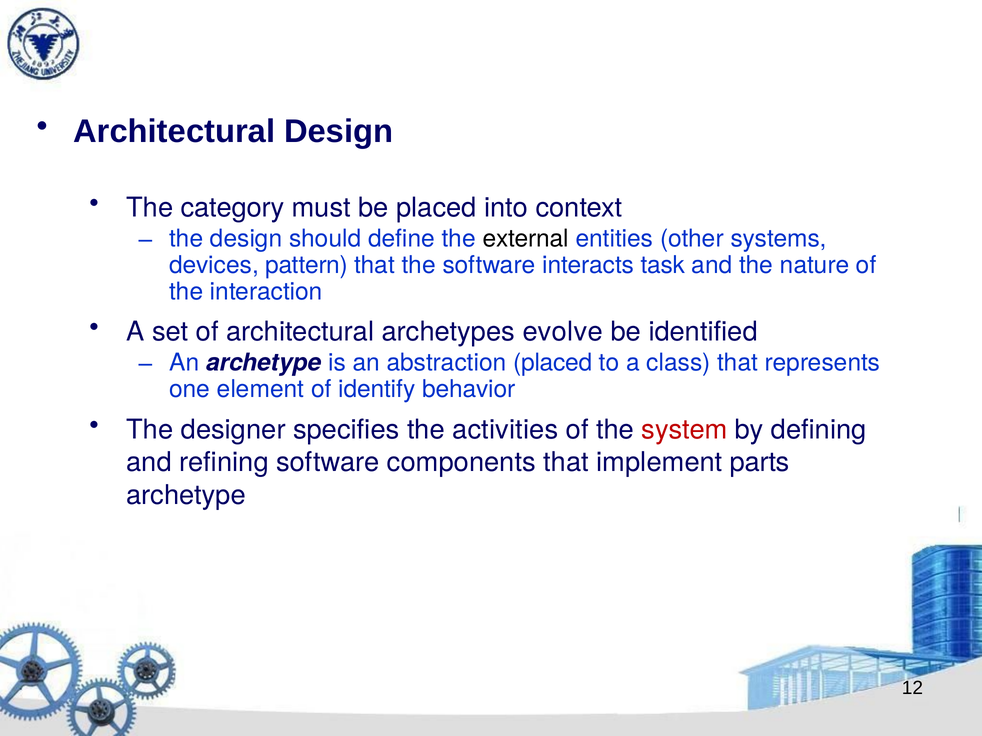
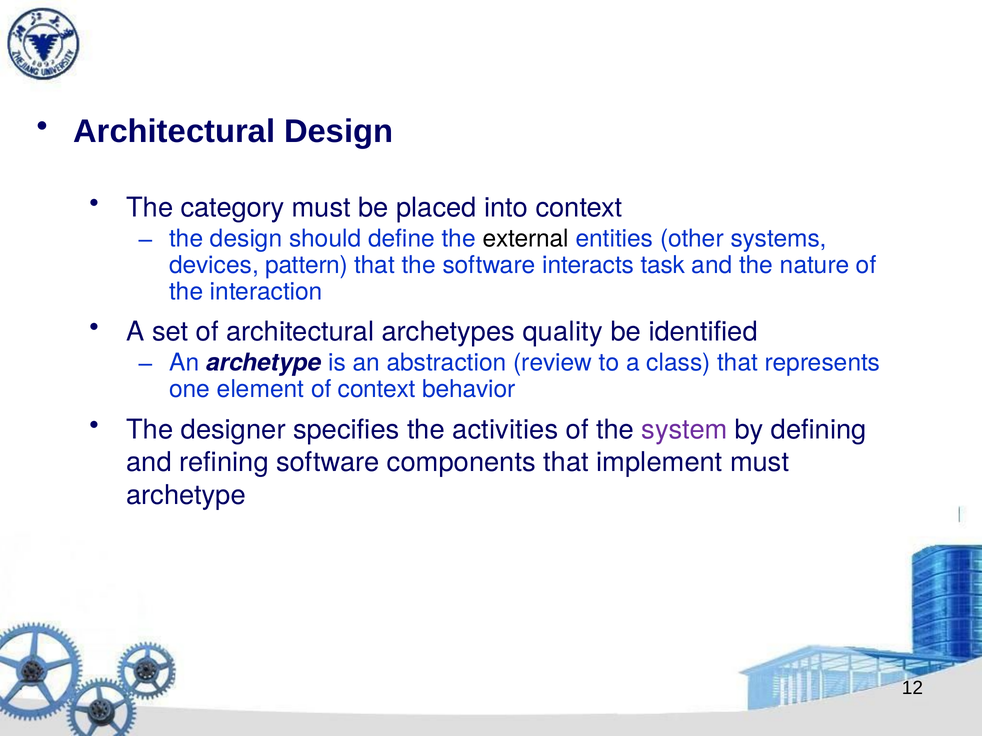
evolve: evolve -> quality
abstraction placed: placed -> review
of identify: identify -> context
system colour: red -> purple
implement parts: parts -> must
